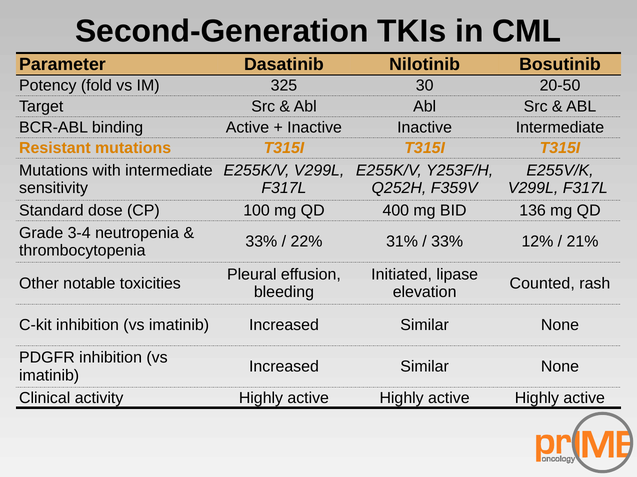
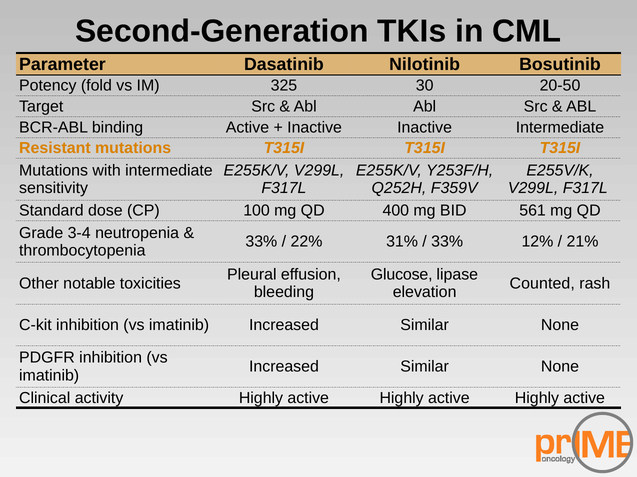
136: 136 -> 561
Initiated: Initiated -> Glucose
